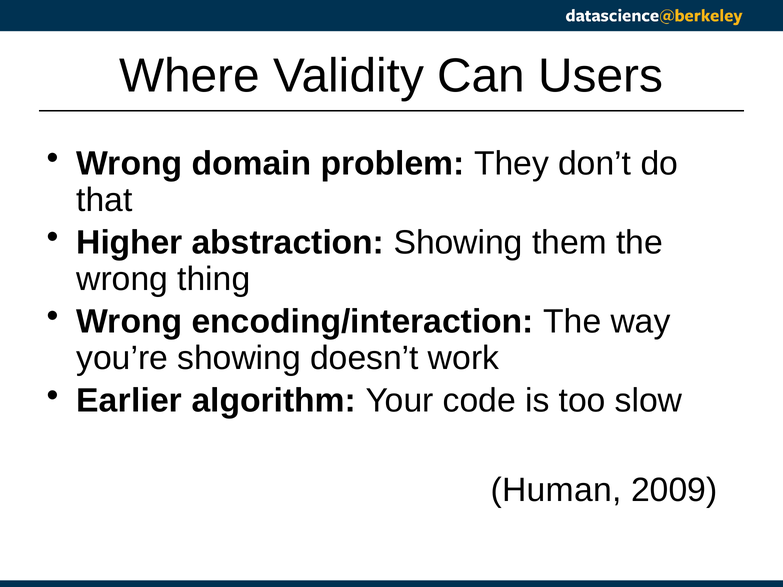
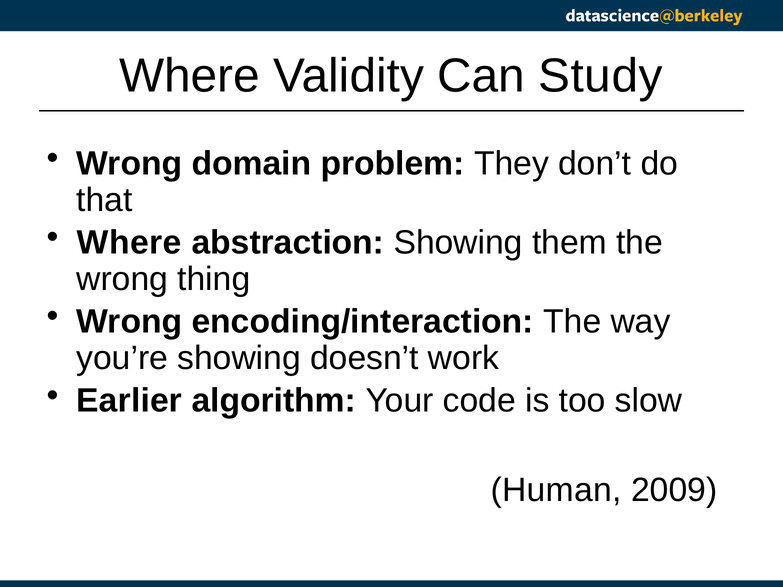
Users: Users -> Study
Higher at (129, 243): Higher -> Where
